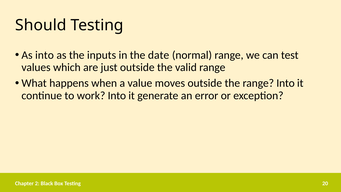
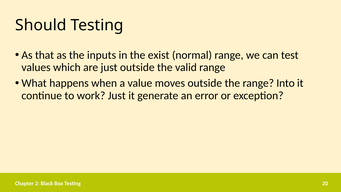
As into: into -> that
date: date -> exist
work Into: Into -> Just
